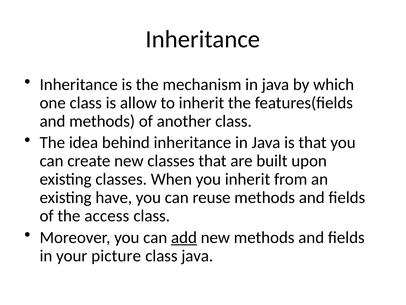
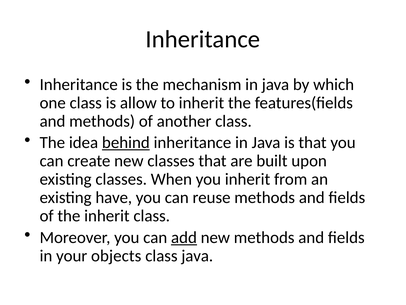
behind underline: none -> present
the access: access -> inherit
picture: picture -> objects
